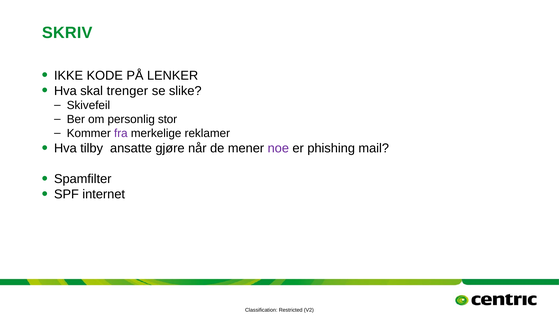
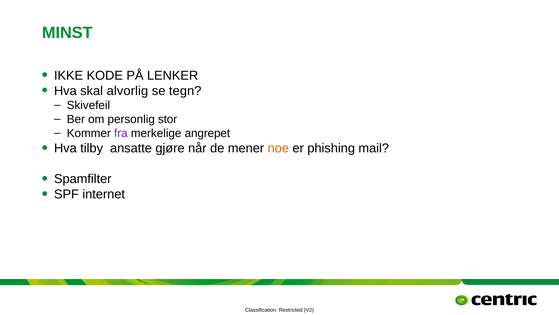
SKRIV: SKRIV -> MINST
trenger: trenger -> alvorlig
slike: slike -> tegn
reklamer: reklamer -> angrepet
noe colour: purple -> orange
